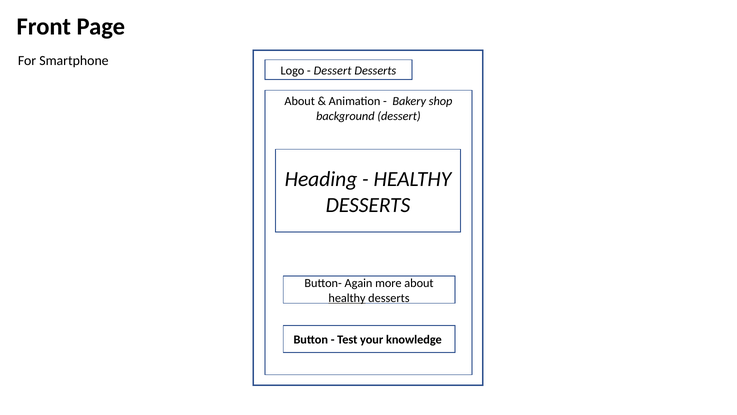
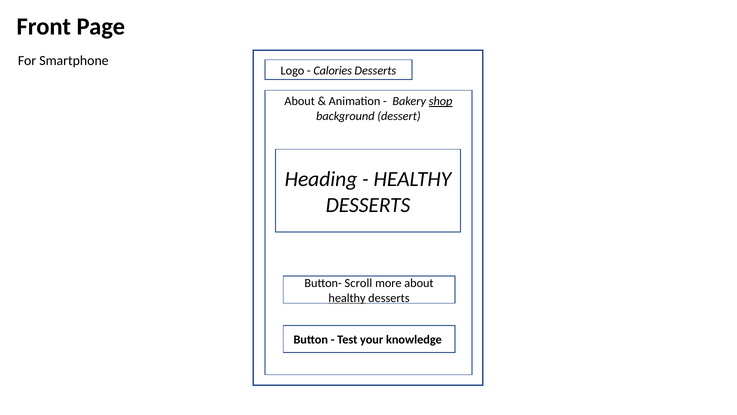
Dessert at (333, 70): Dessert -> Calories
shop underline: none -> present
Again: Again -> Scroll
